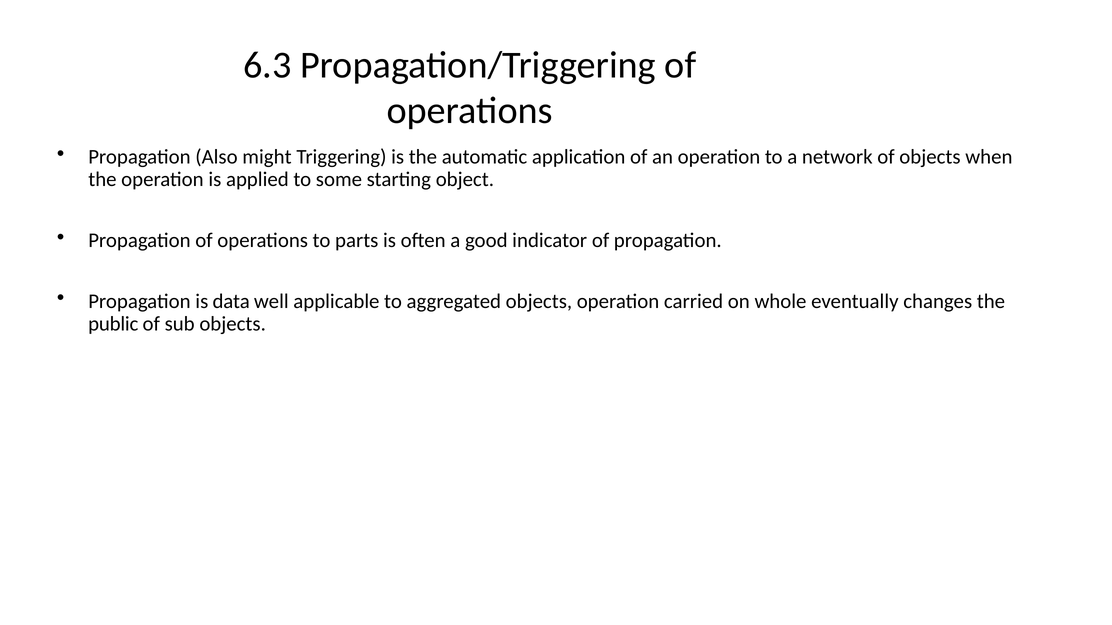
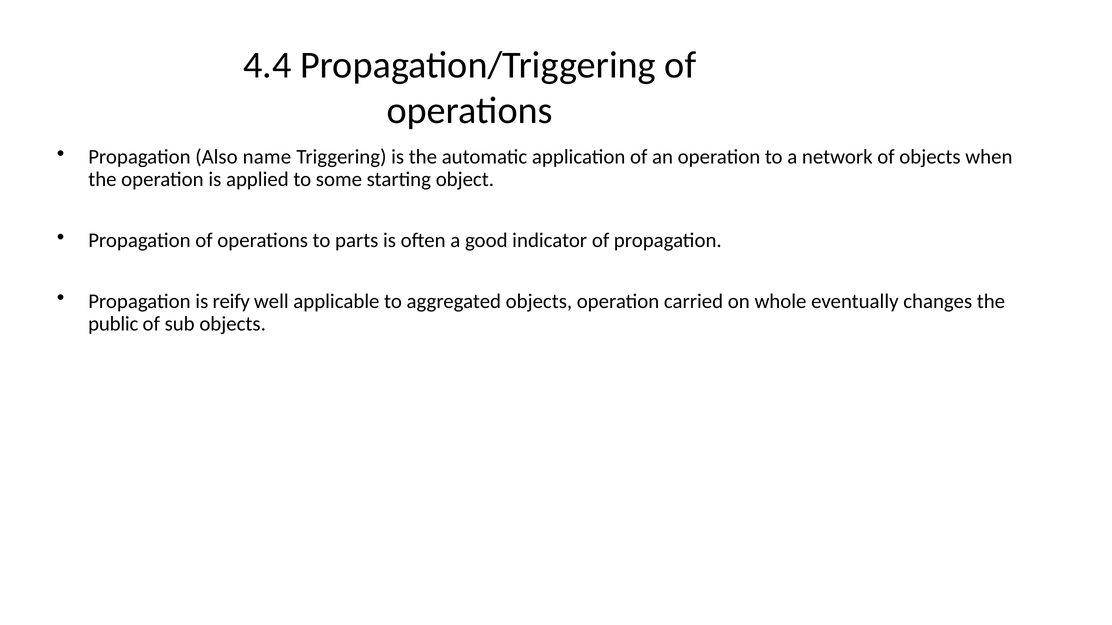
6.3: 6.3 -> 4.4
might: might -> name
data: data -> reify
